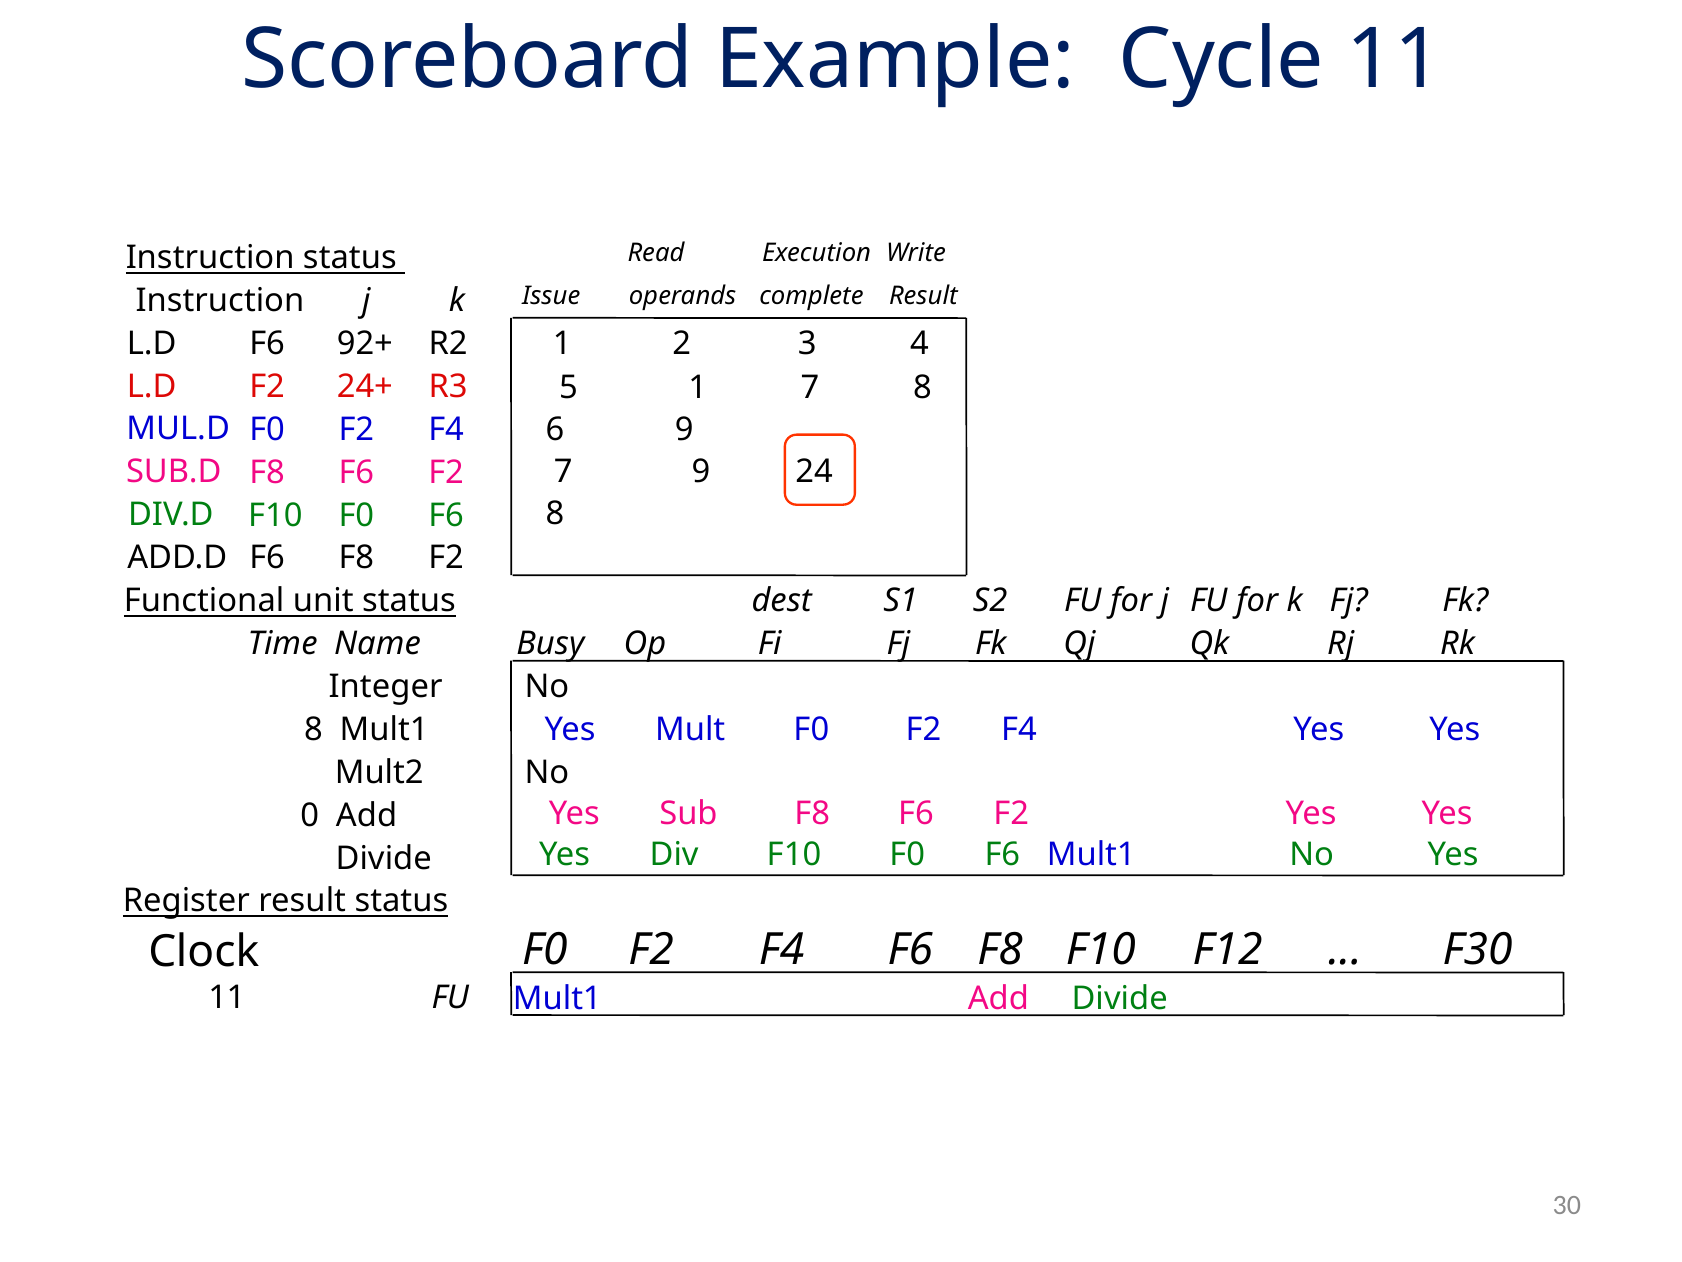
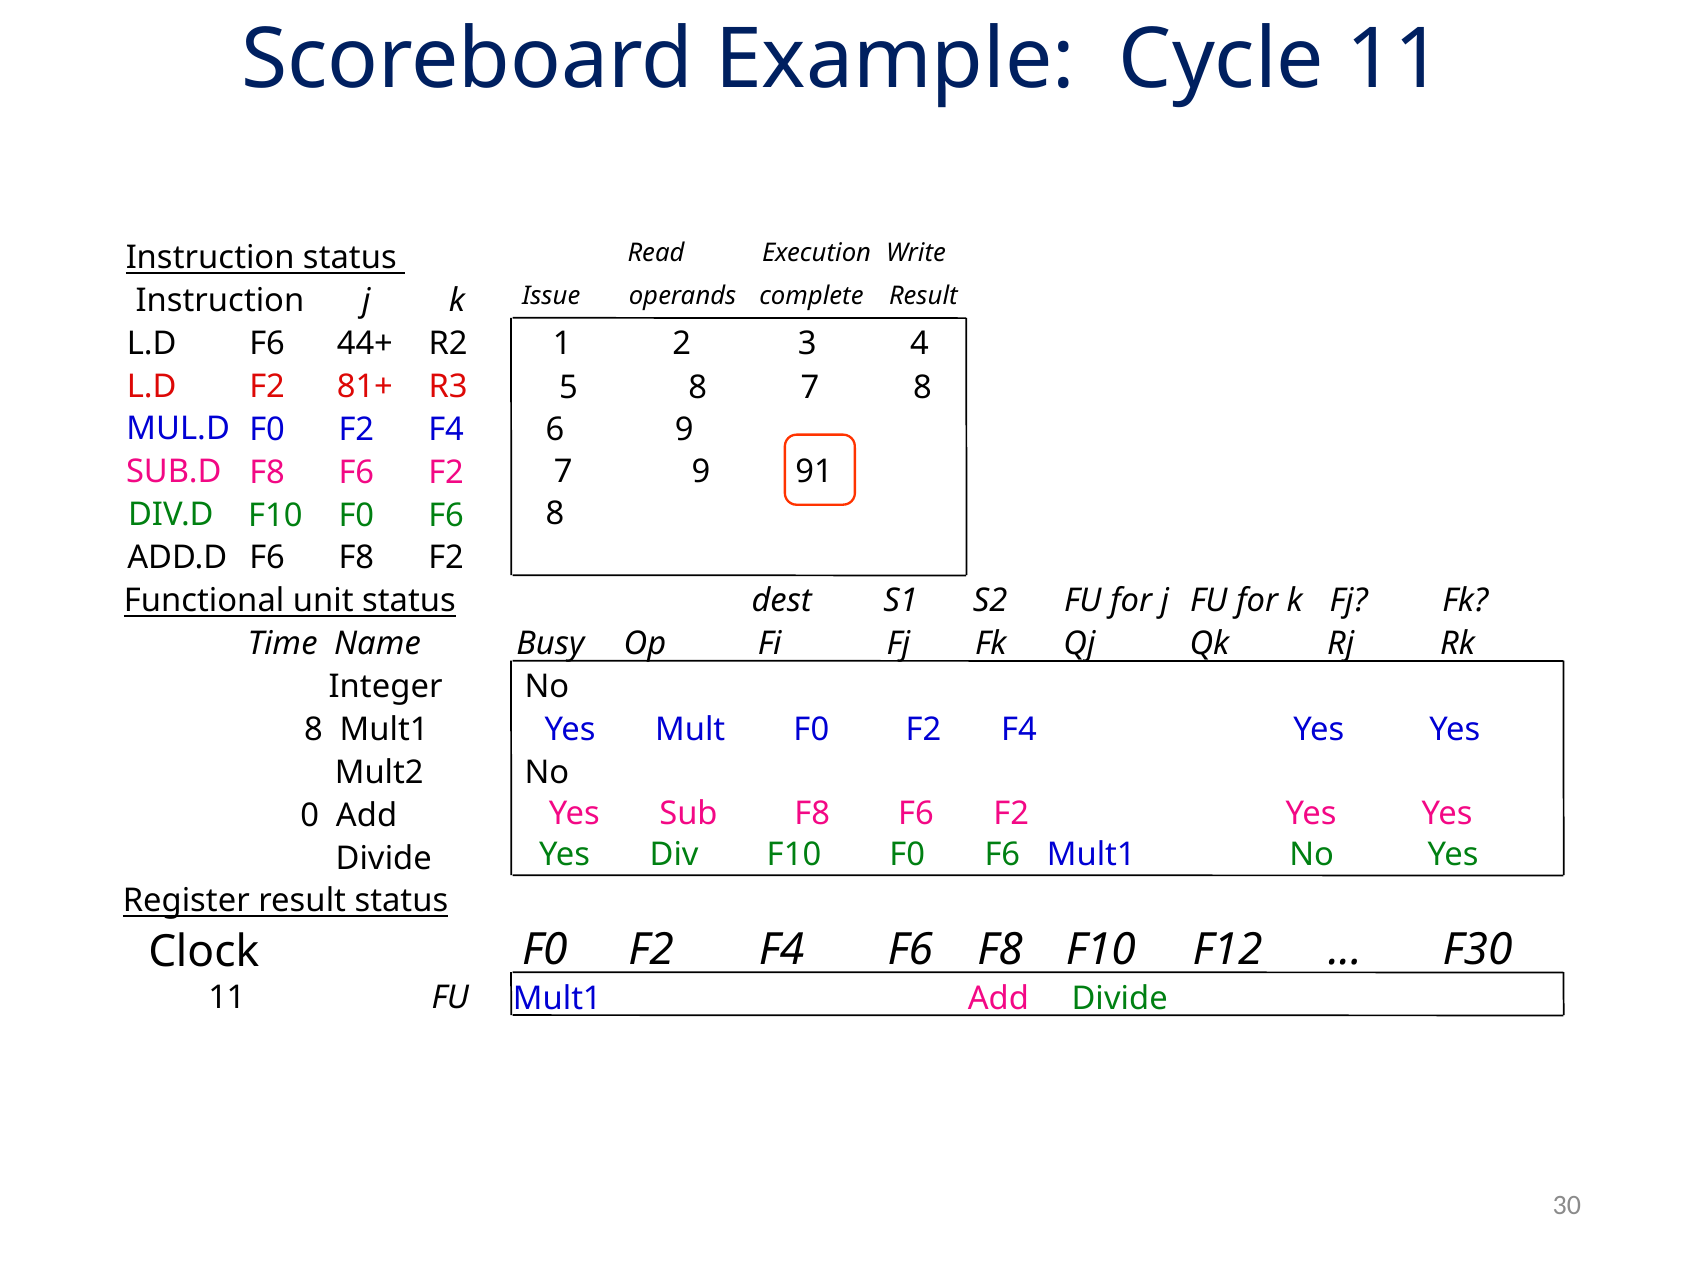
92+: 92+ -> 44+
24+: 24+ -> 81+
5 1: 1 -> 8
24: 24 -> 91
